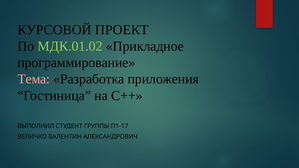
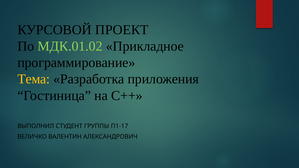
Тема colour: pink -> yellow
